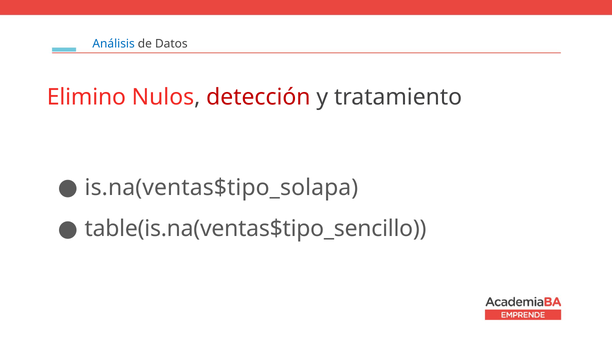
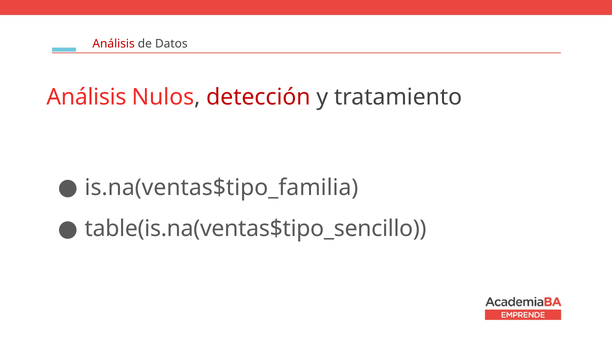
Análisis at (114, 44) colour: blue -> red
Elimino at (86, 97): Elimino -> Análisis
is.na(ventas$tipo_solapa: is.na(ventas$tipo_solapa -> is.na(ventas$tipo_familia
